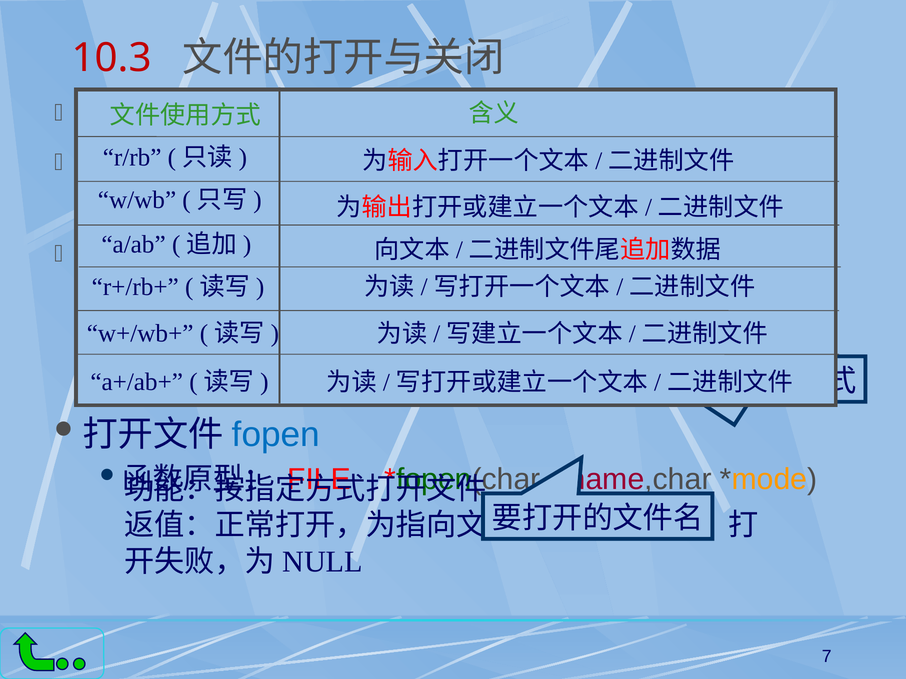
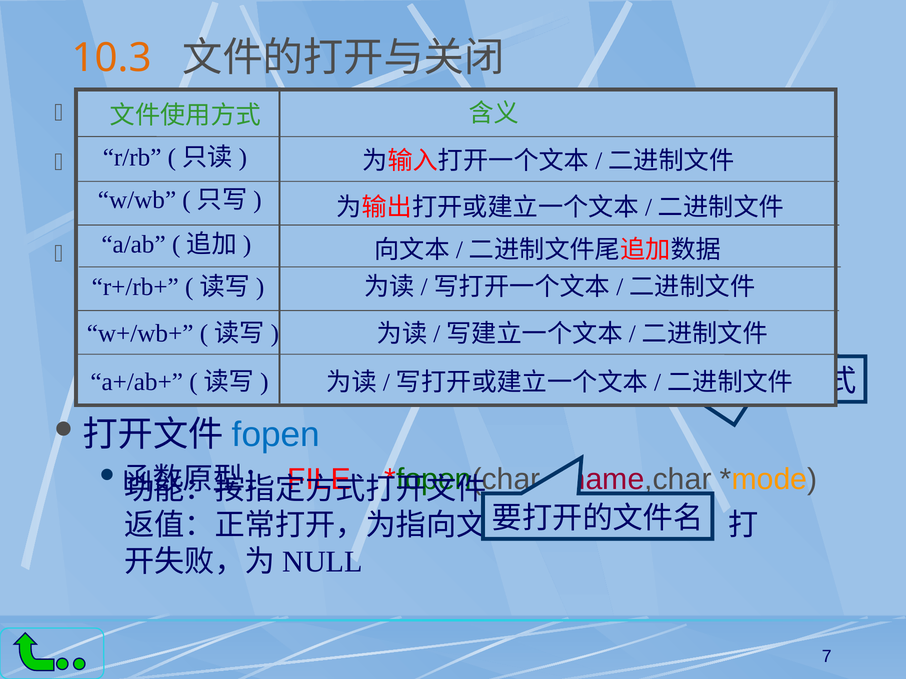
10.3 colour: red -> orange
